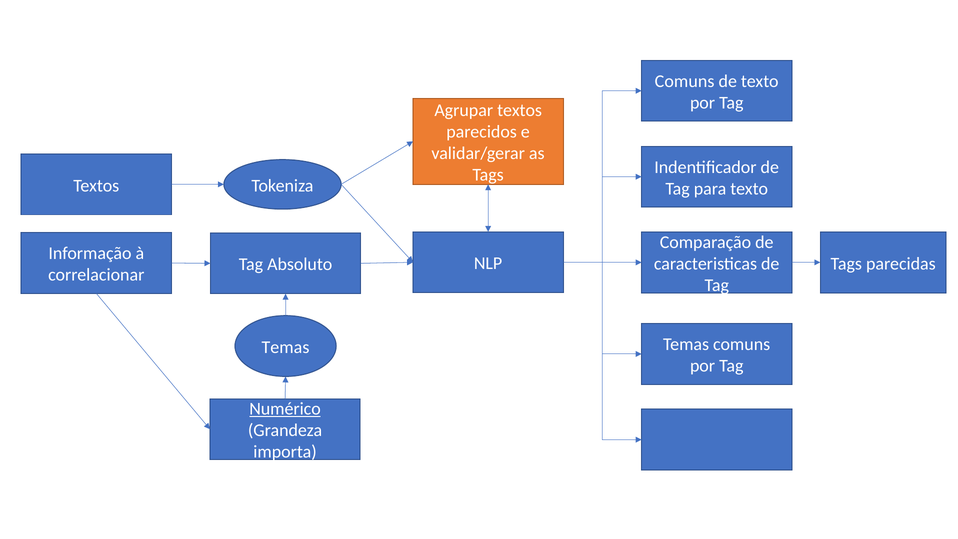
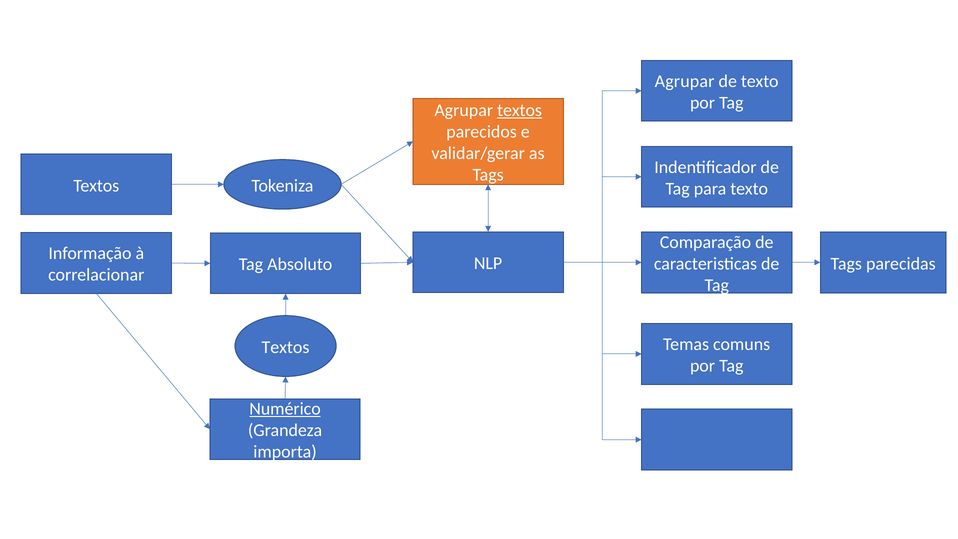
Comuns at (685, 81): Comuns -> Agrupar
textos at (520, 110) underline: none -> present
Temas at (285, 347): Temas -> Textos
